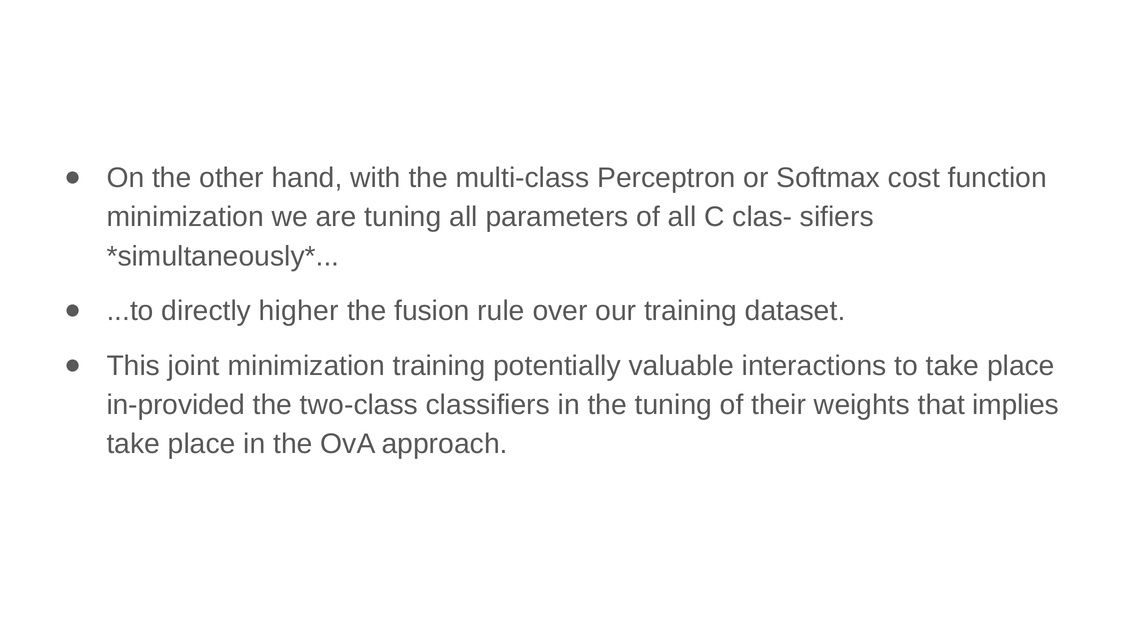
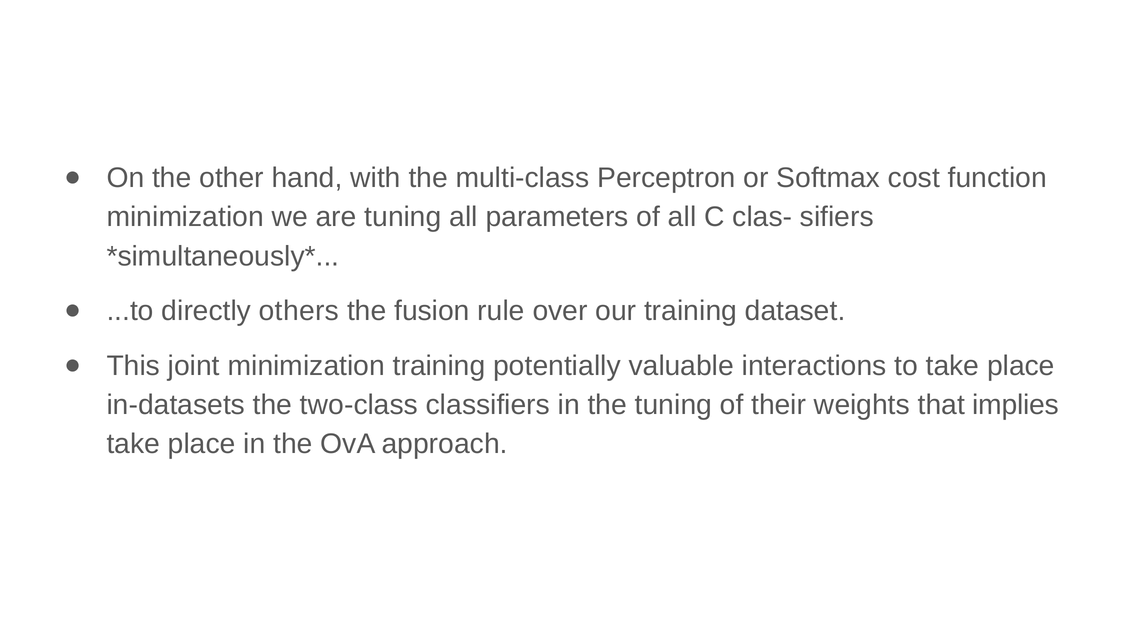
higher: higher -> others
in-provided: in-provided -> in-datasets
